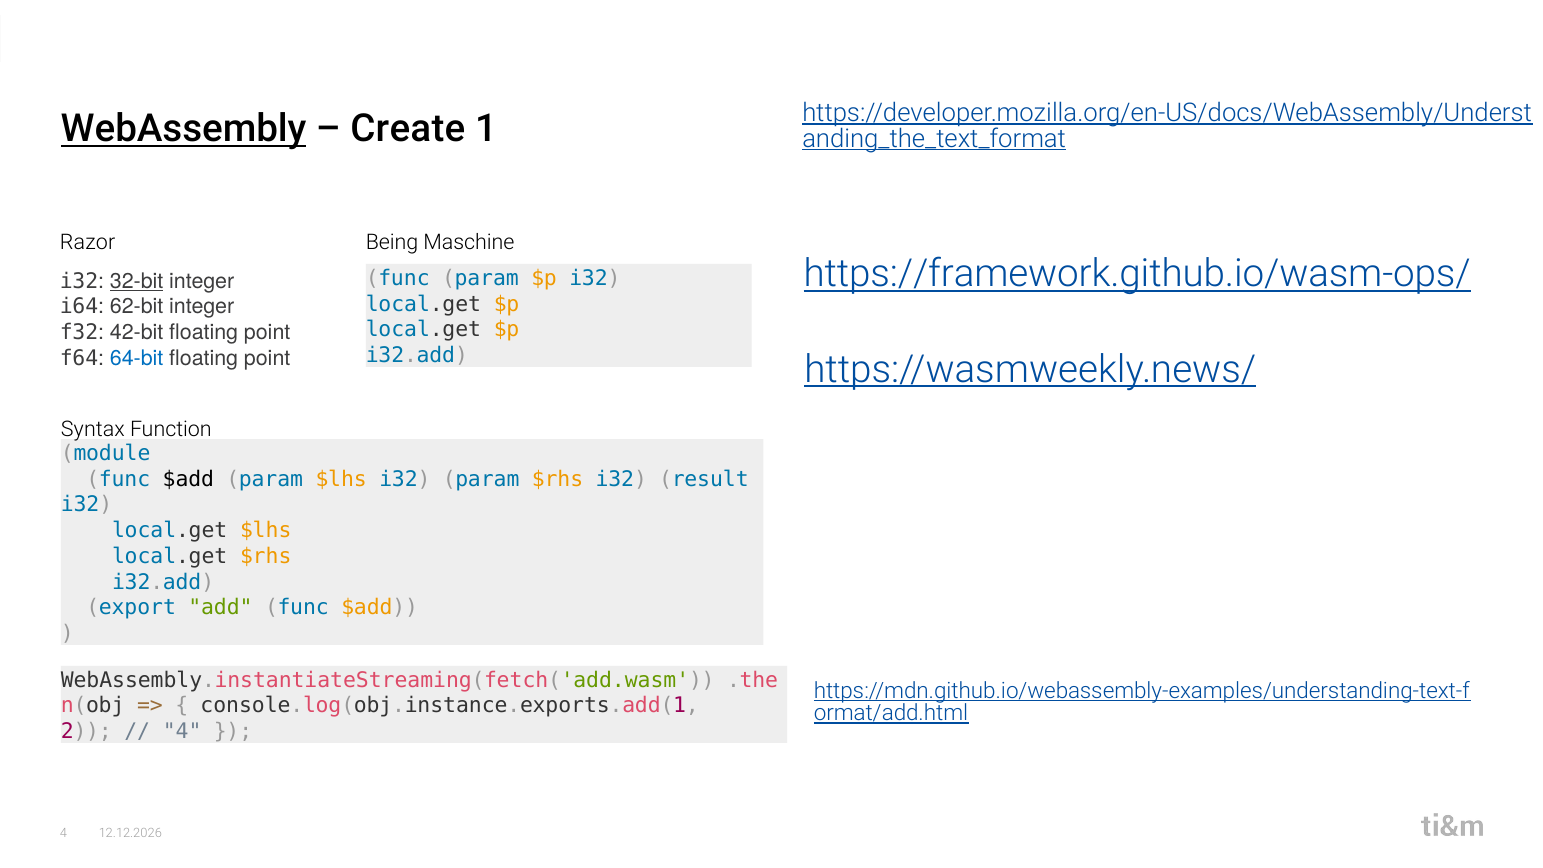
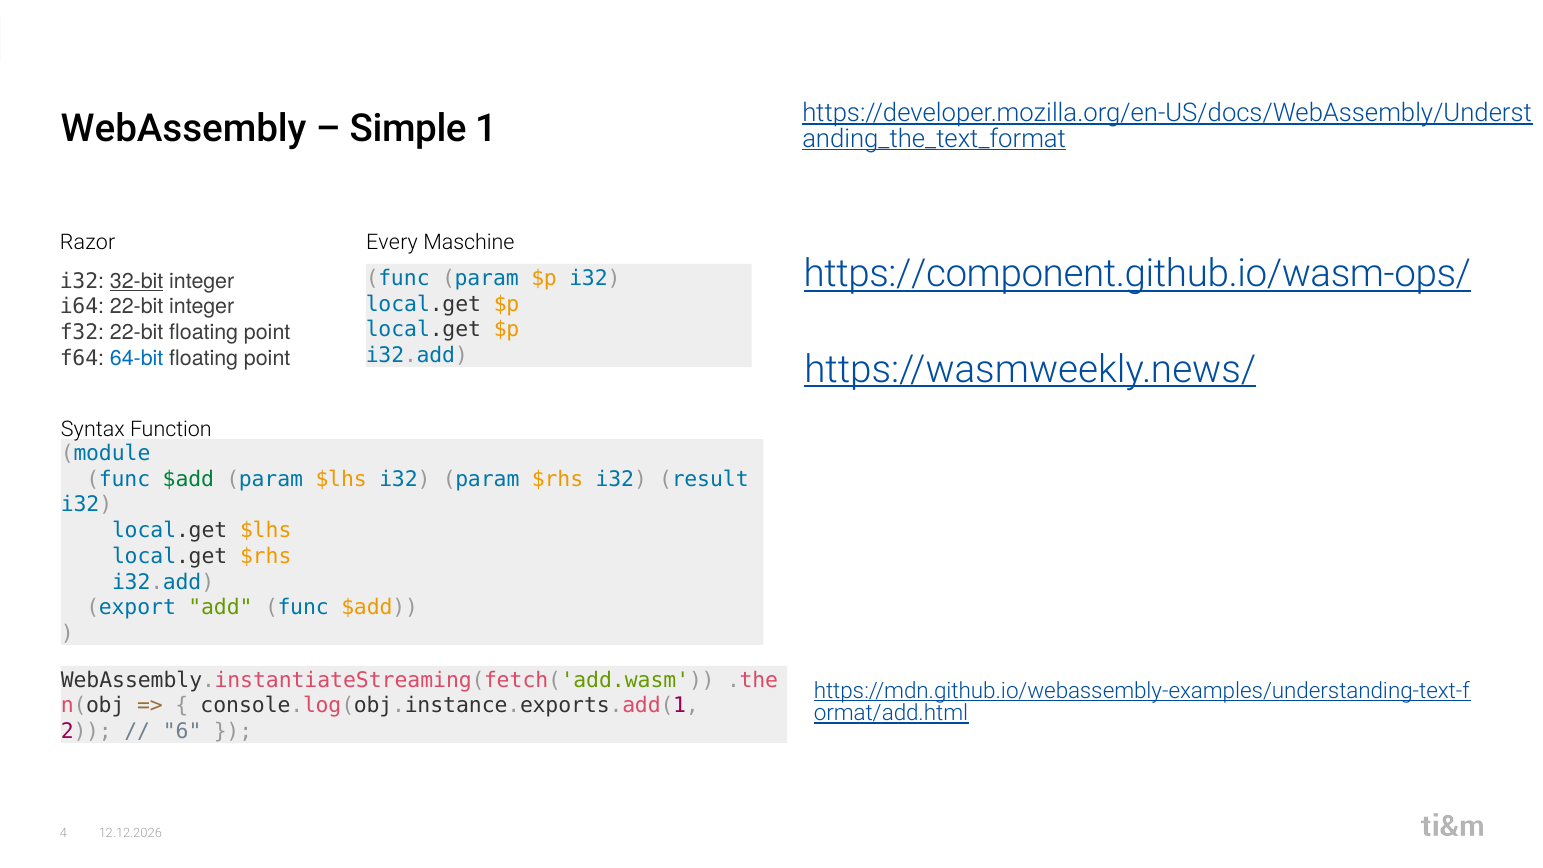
WebAssembly underline: present -> none
Create: Create -> Simple
Being: Being -> Every
https://framework.github.io/wasm-ops/: https://framework.github.io/wasm-ops/ -> https://component.github.io/wasm-ops/
i64 62-bit: 62-bit -> 22-bit
f32 42-bit: 42-bit -> 22-bit
$add at (188, 479) colour: black -> green
4 at (182, 732): 4 -> 6
